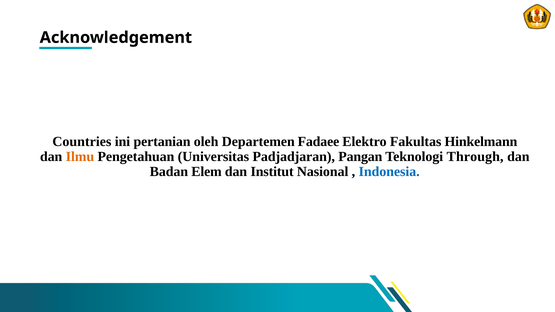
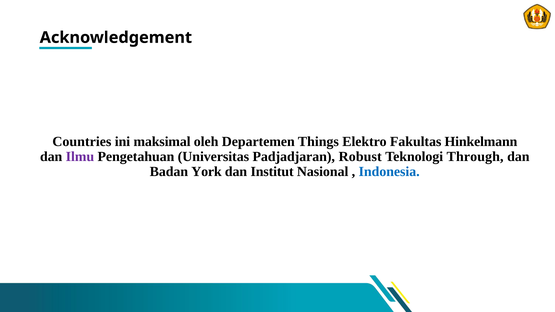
pertanian: pertanian -> maksimal
Fadaee: Fadaee -> Things
Ilmu colour: orange -> purple
Pangan: Pangan -> Robust
Elem: Elem -> York
